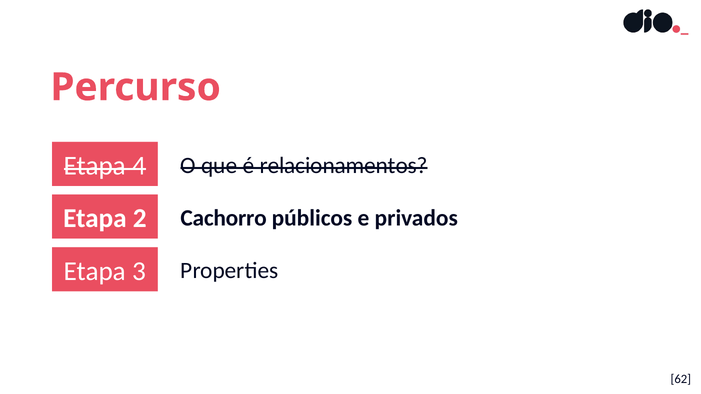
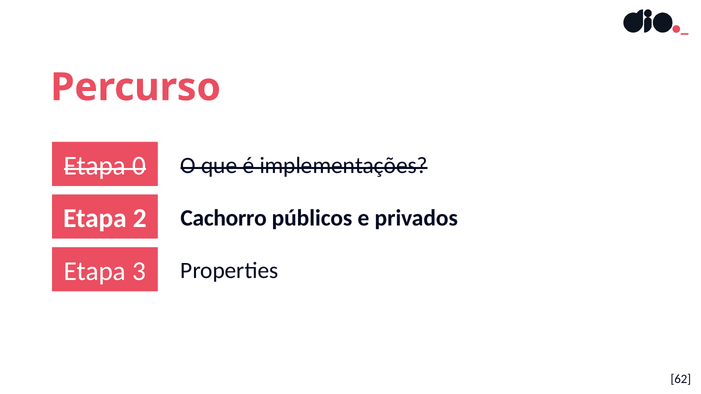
4: 4 -> 0
relacionamentos: relacionamentos -> implementações
